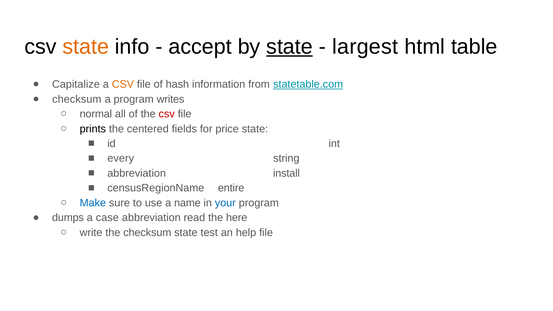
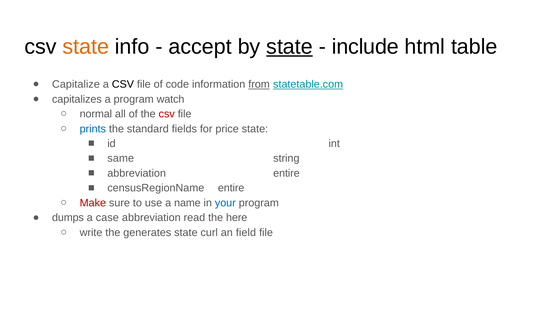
largest: largest -> include
CSV at (123, 84) colour: orange -> black
hash: hash -> code
from underline: none -> present
checksum at (77, 99): checksum -> capitalizes
writes: writes -> watch
prints colour: black -> blue
centered: centered -> standard
every: every -> same
abbreviation install: install -> entire
Make colour: blue -> red
the checksum: checksum -> generates
test: test -> curl
help: help -> field
